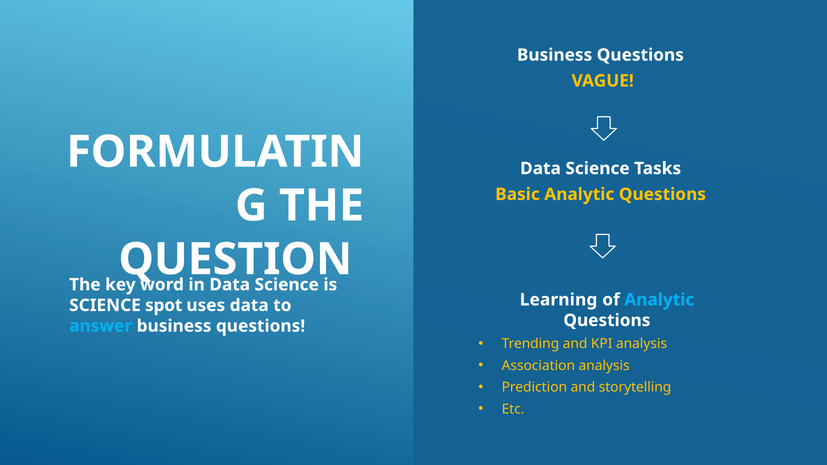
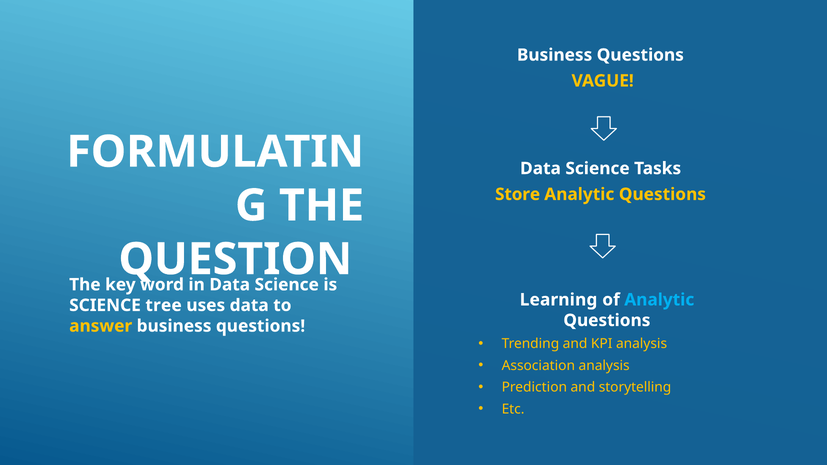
Basic: Basic -> Store
spot: spot -> tree
answer colour: light blue -> yellow
